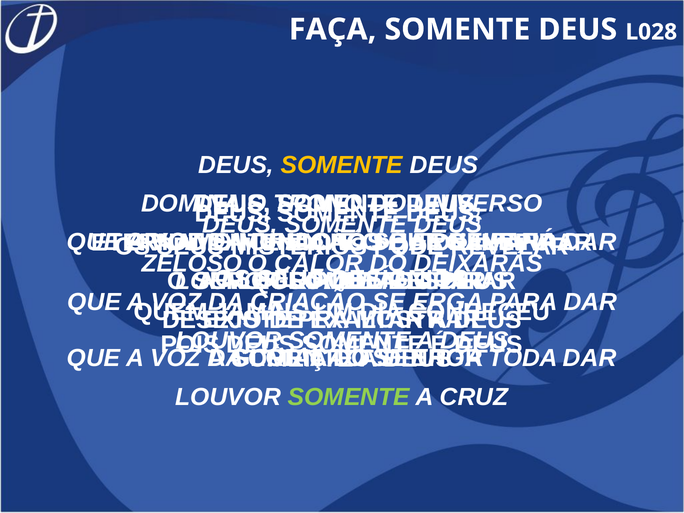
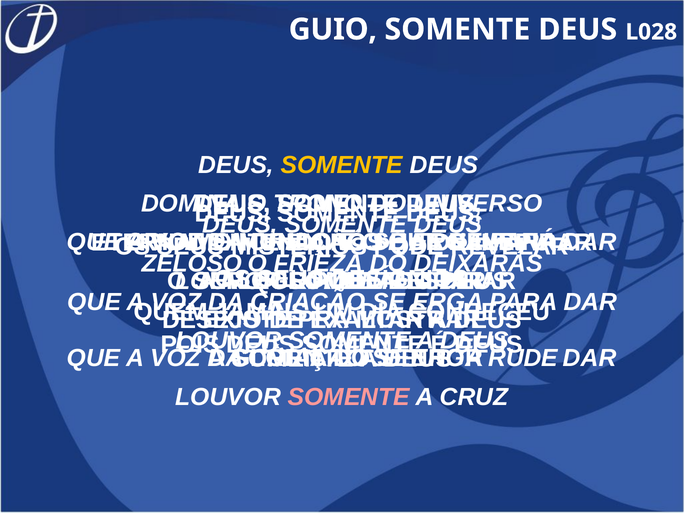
FAÇA: FAÇA -> GUIO
CALOR: CALOR -> FRIEZA
TODA: TODA -> RUDE
SOMENTE at (349, 397) colour: light green -> pink
